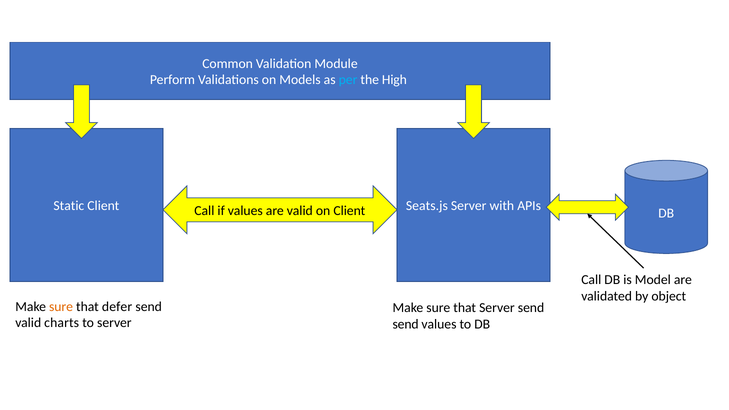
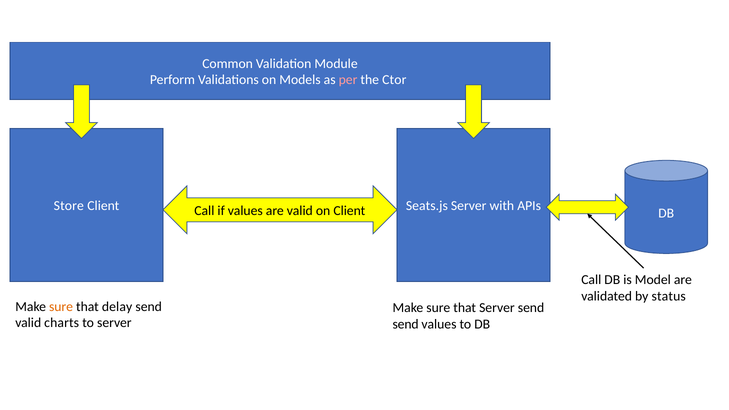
per colour: light blue -> pink
High: High -> Ctor
Static: Static -> Store
object: object -> status
defer: defer -> delay
